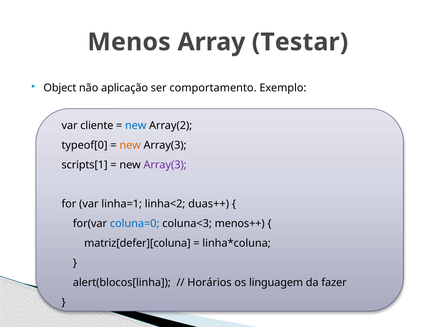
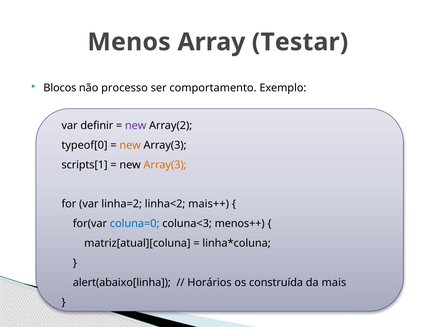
Object: Object -> Blocos
aplicação: aplicação -> processo
cliente: cliente -> definir
new at (136, 126) colour: blue -> purple
Array(3 at (165, 165) colour: purple -> orange
linha=1: linha=1 -> linha=2
duas++: duas++ -> mais++
matriz[defer][coluna: matriz[defer][coluna -> matriz[atual][coluna
alert(blocos[linha: alert(blocos[linha -> alert(abaixo[linha
linguagem: linguagem -> construída
fazer: fazer -> mais
